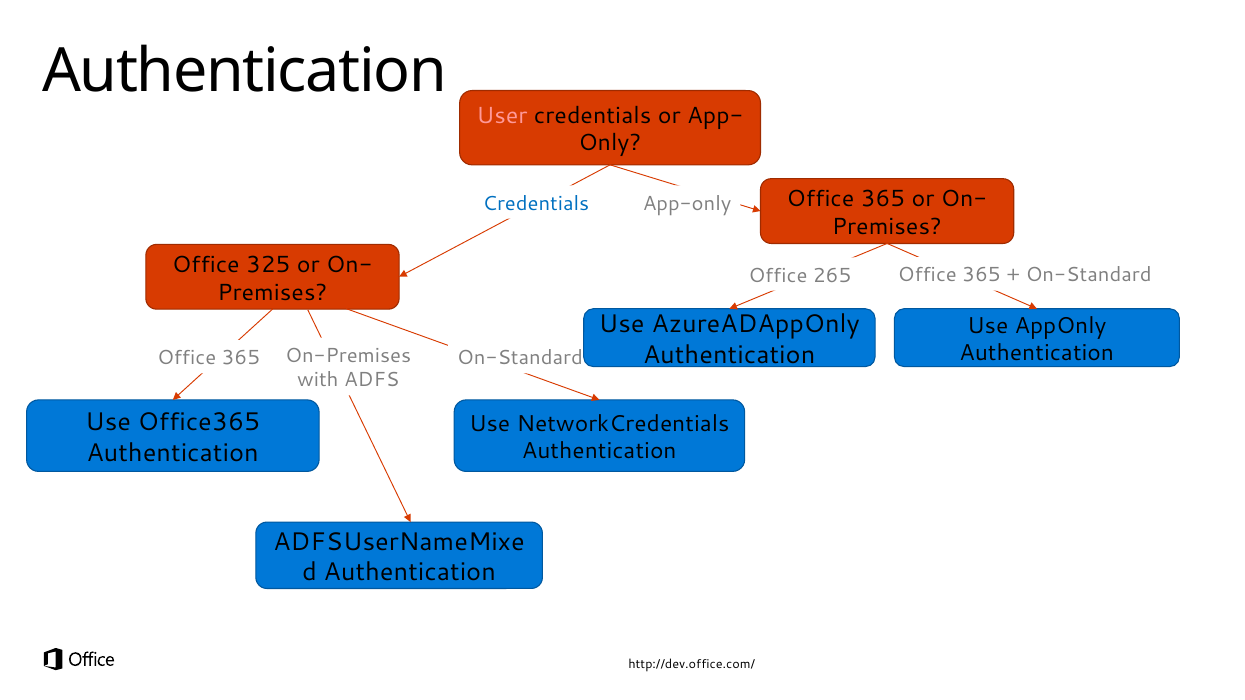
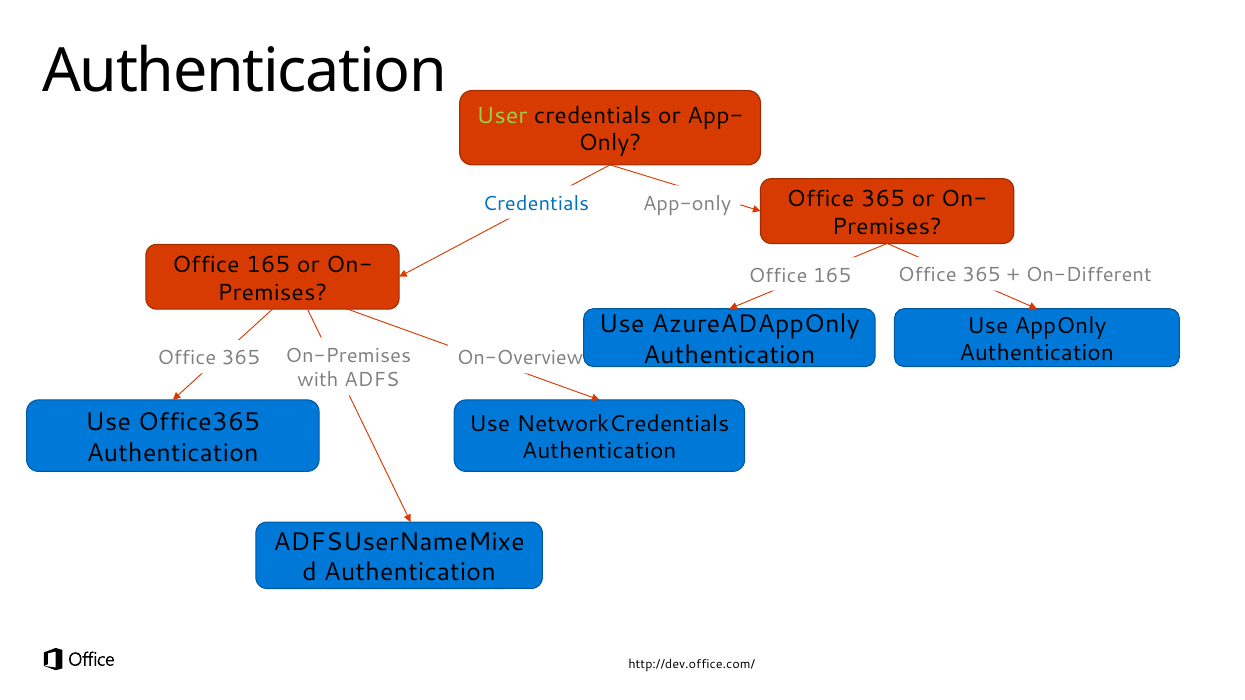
User colour: pink -> light green
325 at (268, 265): 325 -> 165
On-Standard at (1089, 275): On-Standard -> On-Different
265 at (832, 276): 265 -> 165
On-Standard at (520, 358): On-Standard -> On-Overview
